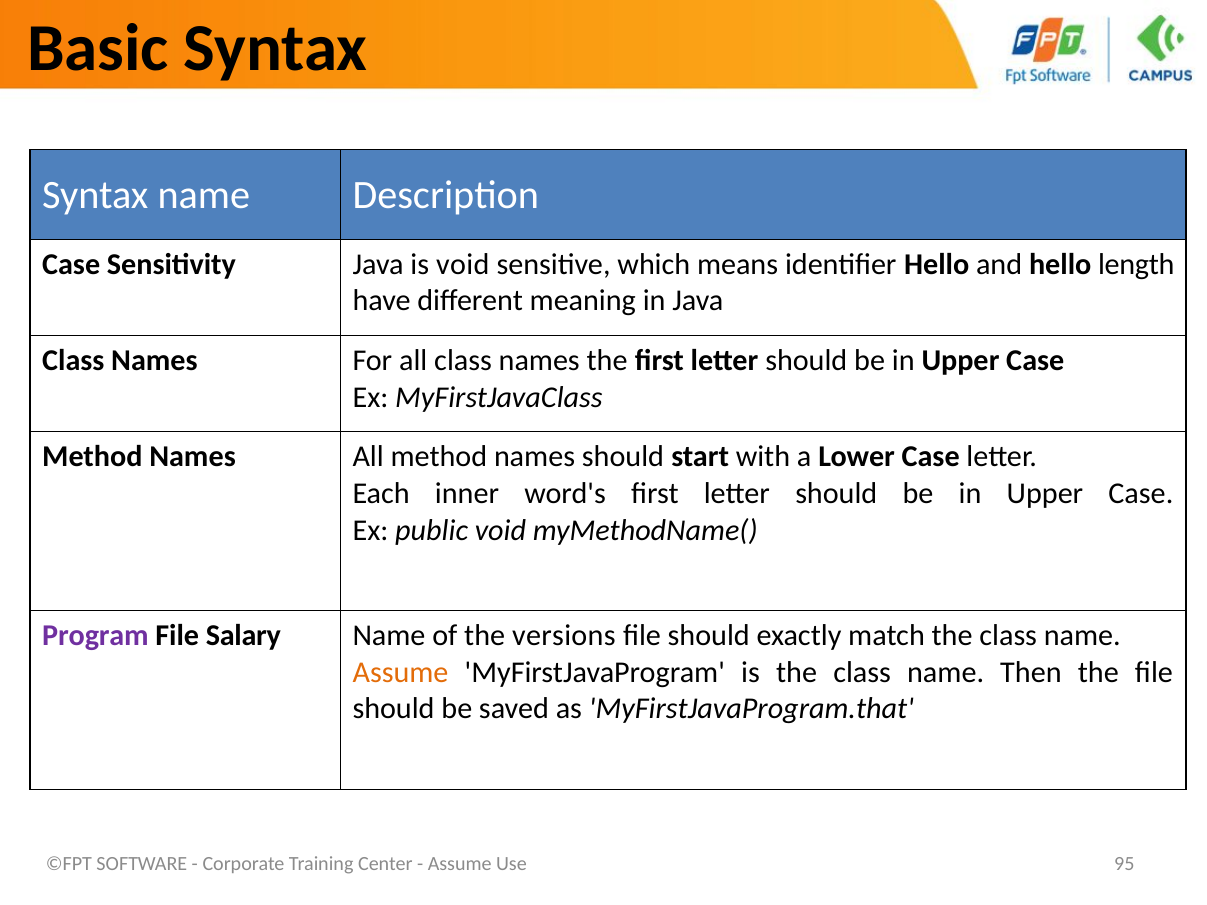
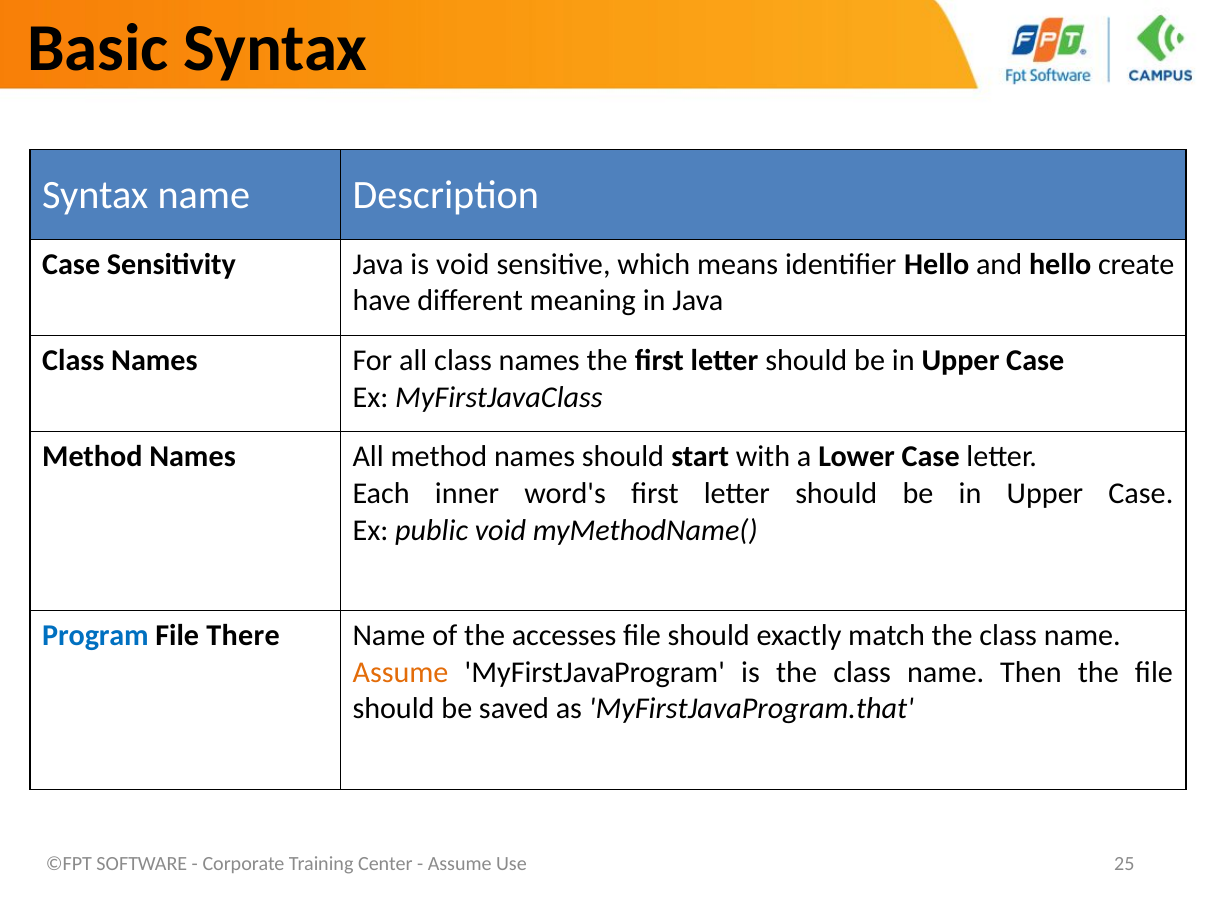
length: length -> create
Program colour: purple -> blue
Salary: Salary -> There
versions: versions -> accesses
95: 95 -> 25
